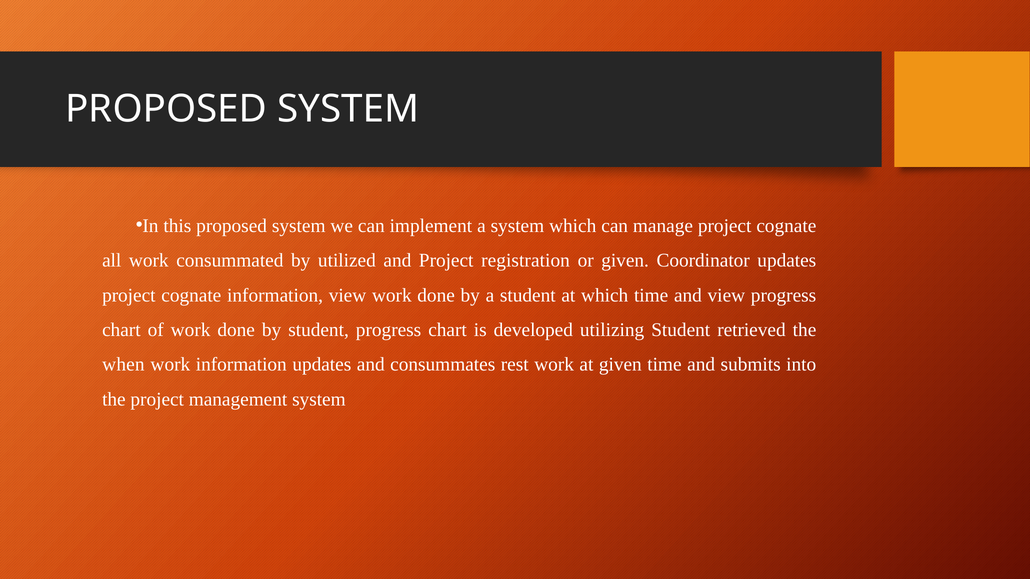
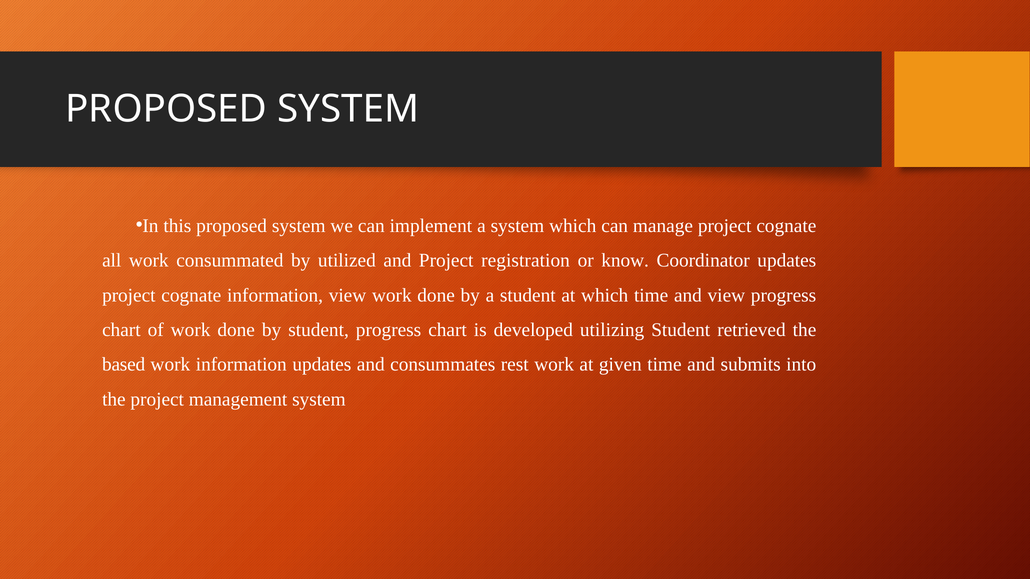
or given: given -> know
when: when -> based
